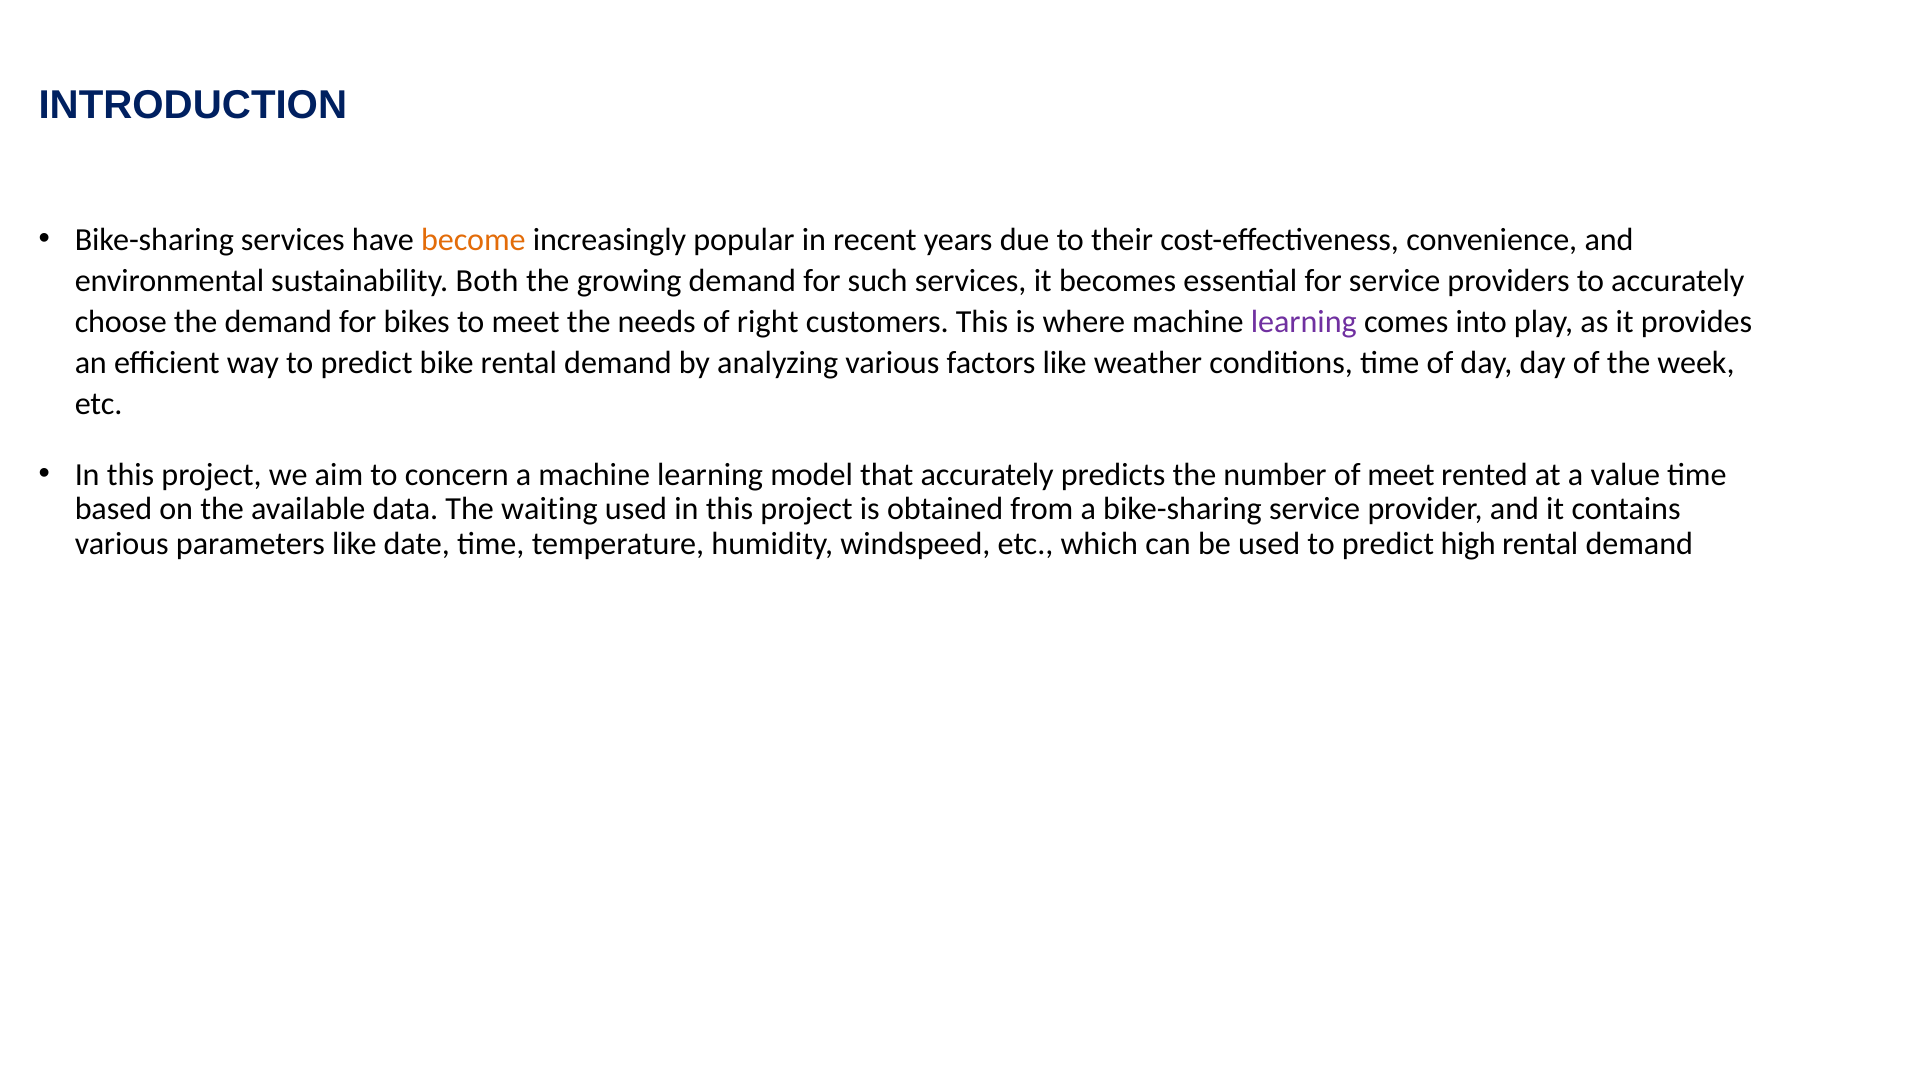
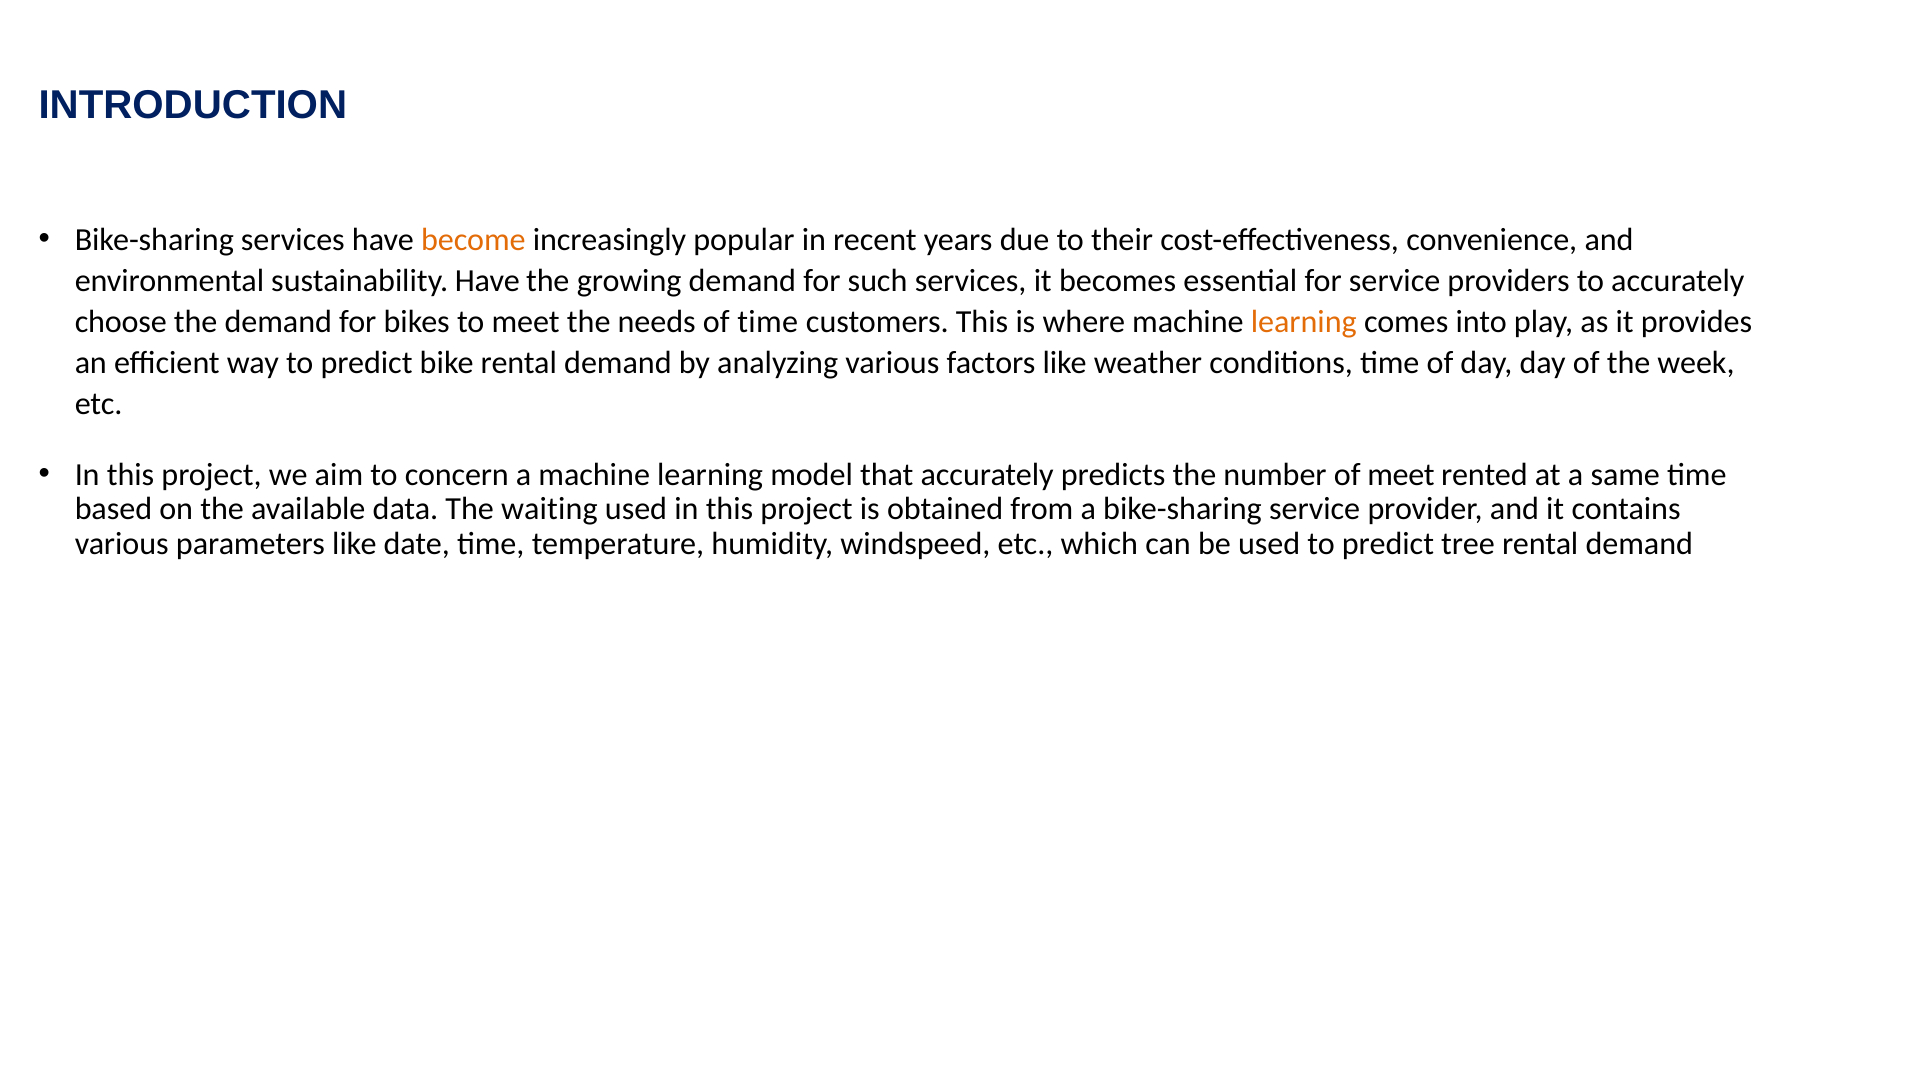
sustainability Both: Both -> Have
of right: right -> time
learning at (1304, 322) colour: purple -> orange
value: value -> same
high: high -> tree
